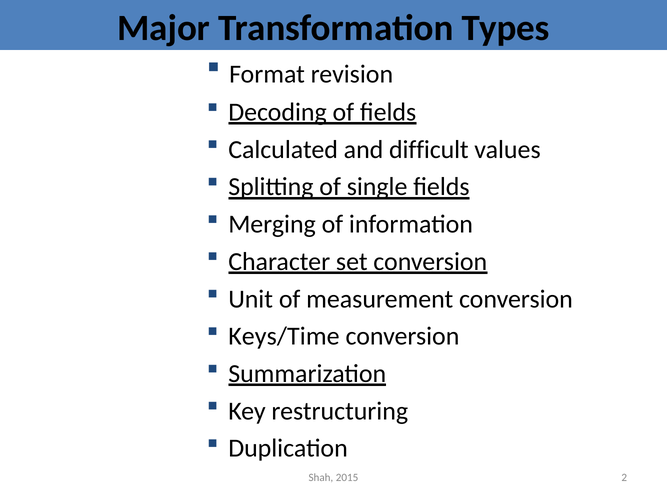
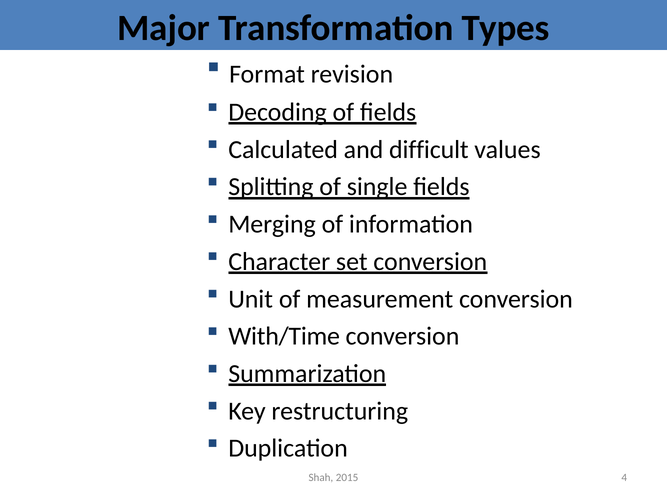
Keys/Time: Keys/Time -> With/Time
2: 2 -> 4
